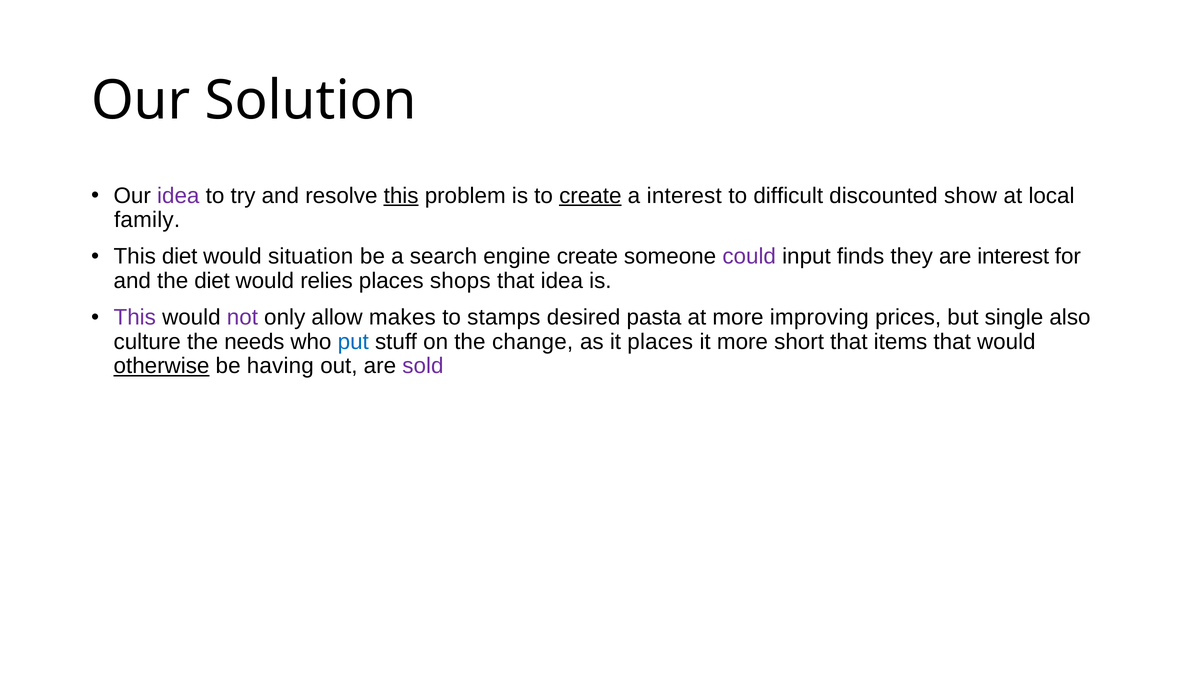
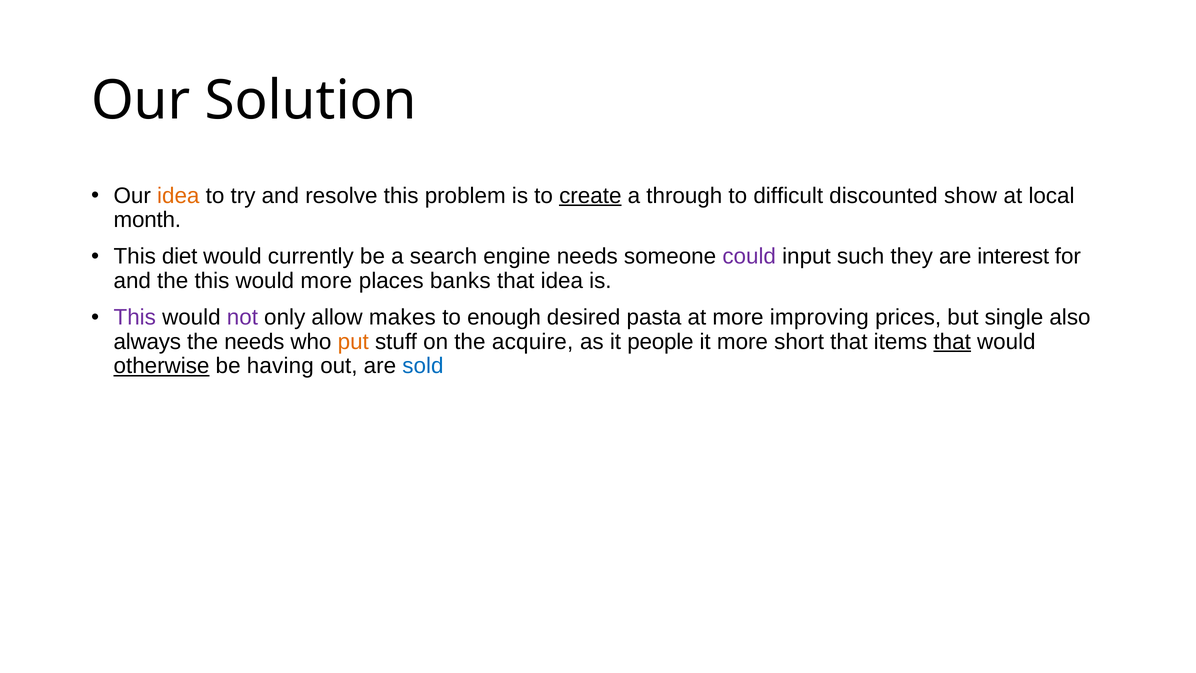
idea at (178, 196) colour: purple -> orange
this at (401, 196) underline: present -> none
a interest: interest -> through
family: family -> month
situation: situation -> currently
engine create: create -> needs
finds: finds -> such
the diet: diet -> this
would relies: relies -> more
shops: shops -> banks
stamps: stamps -> enough
culture: culture -> always
put colour: blue -> orange
change: change -> acquire
it places: places -> people
that at (952, 342) underline: none -> present
sold colour: purple -> blue
